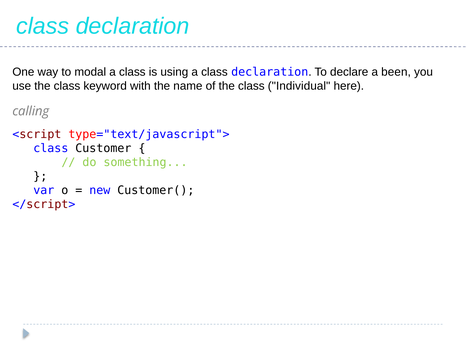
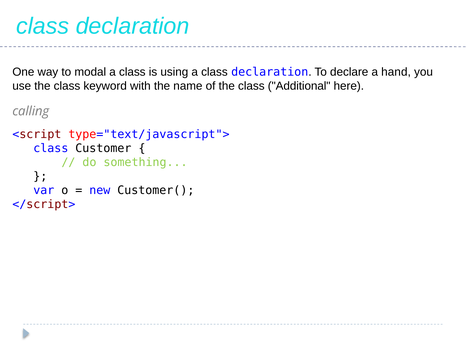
been: been -> hand
Individual: Individual -> Additional
